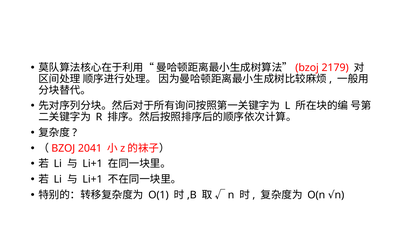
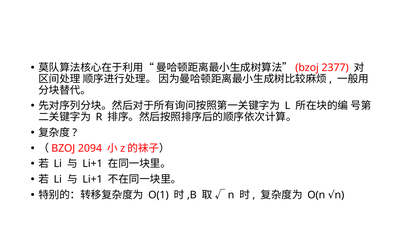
2179: 2179 -> 2377
2041: 2041 -> 2094
